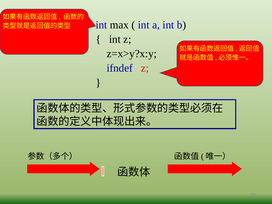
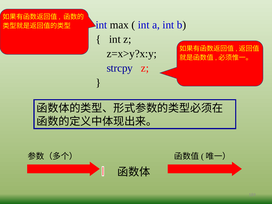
ifndef: ifndef -> strcpy
